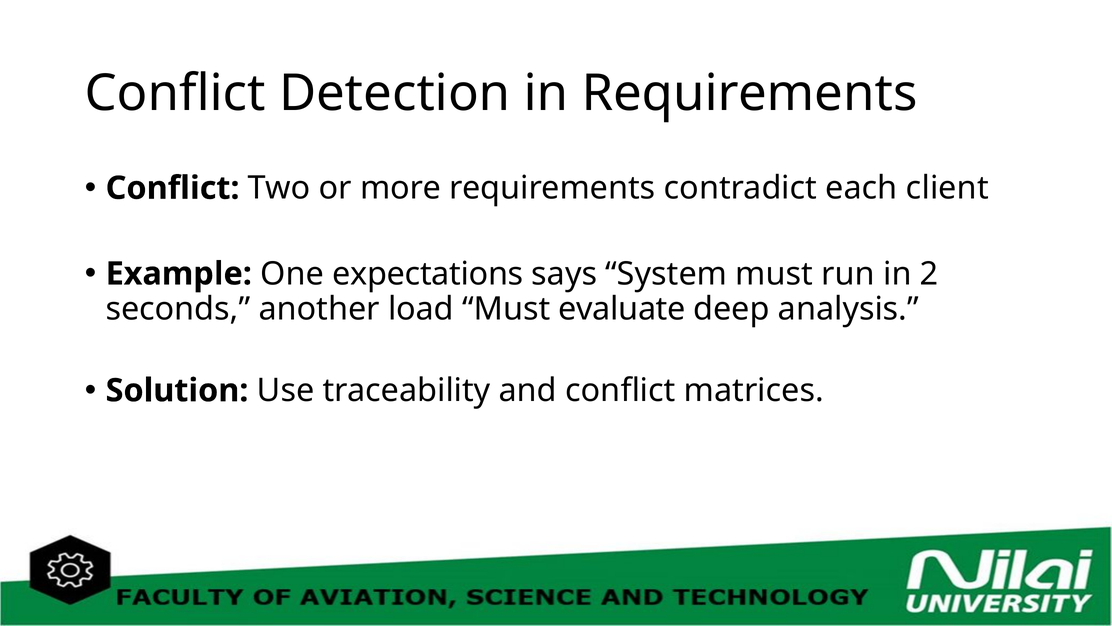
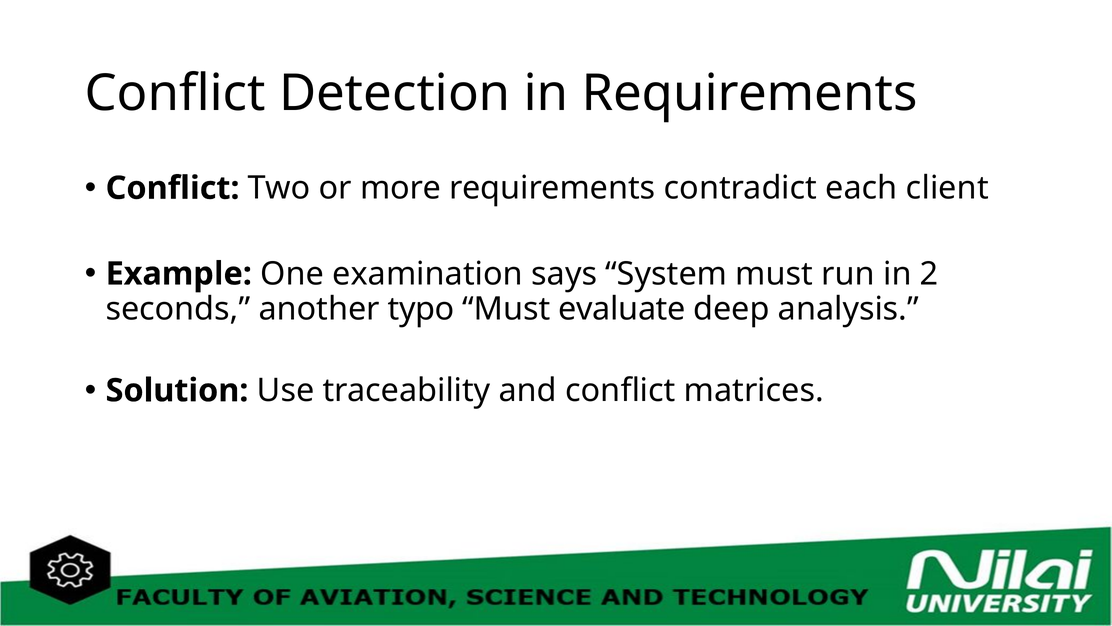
expectations: expectations -> examination
load: load -> typo
